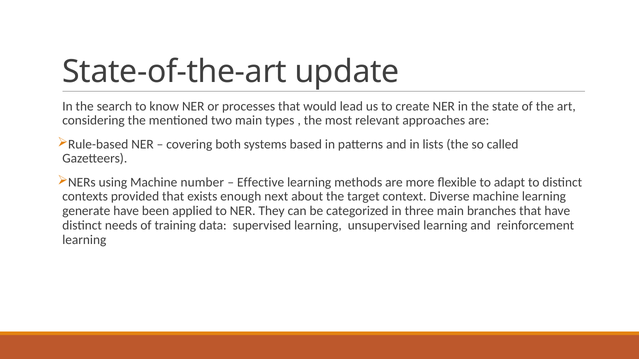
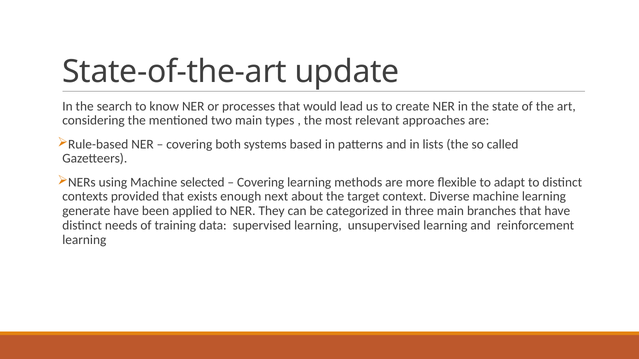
number: number -> selected
Effective at (261, 182): Effective -> Covering
